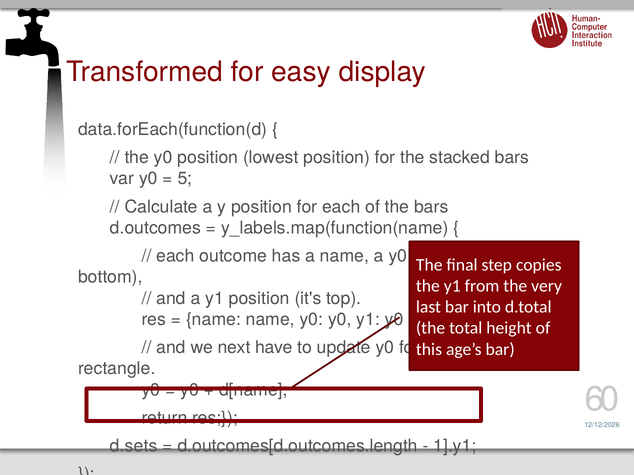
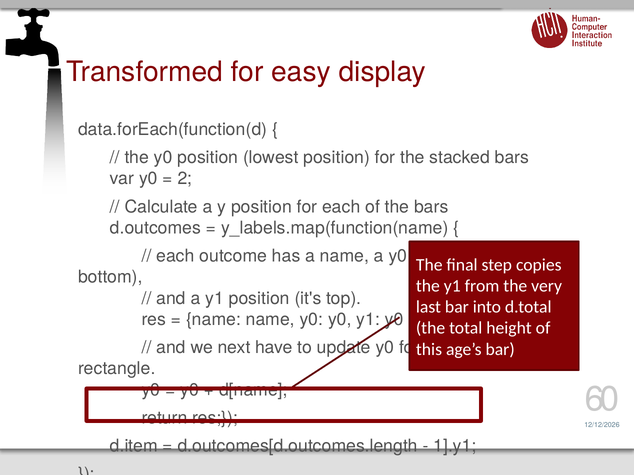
5: 5 -> 2
d.sets: d.sets -> d.item
